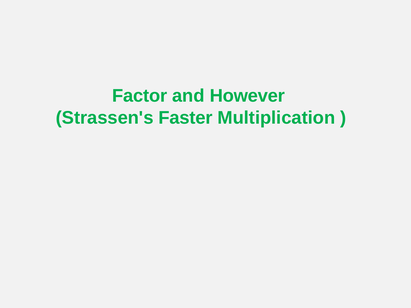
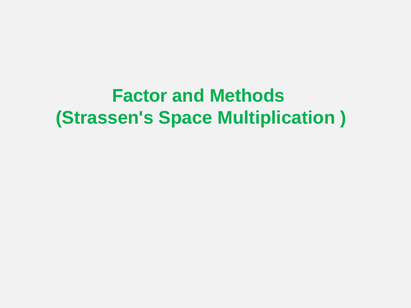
However: However -> Methods
Faster: Faster -> Space
